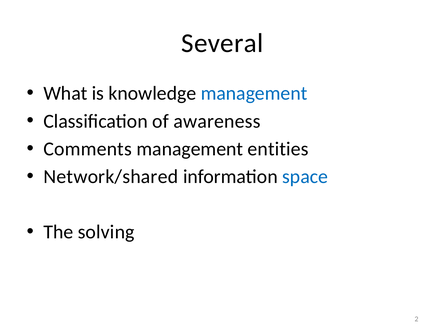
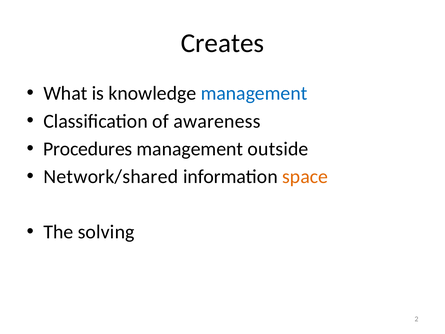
Several: Several -> Creates
Comments: Comments -> Procedures
entities: entities -> outside
space colour: blue -> orange
